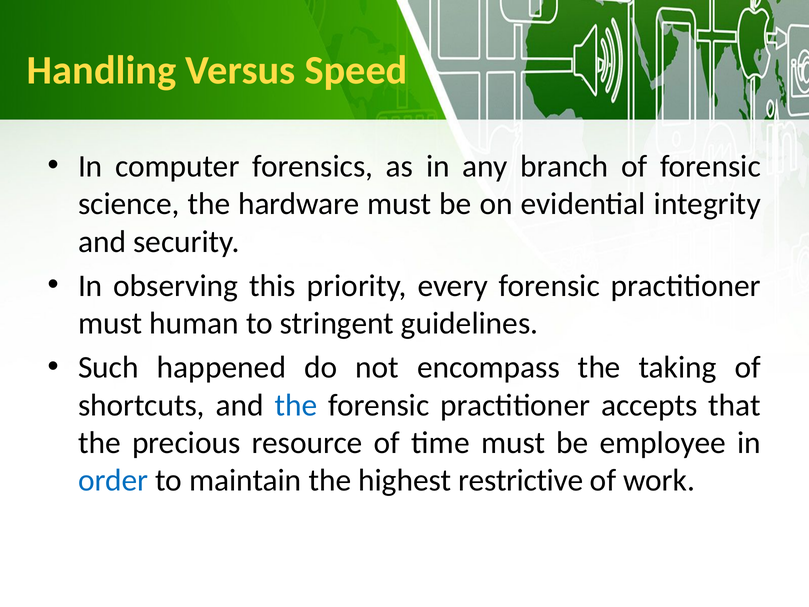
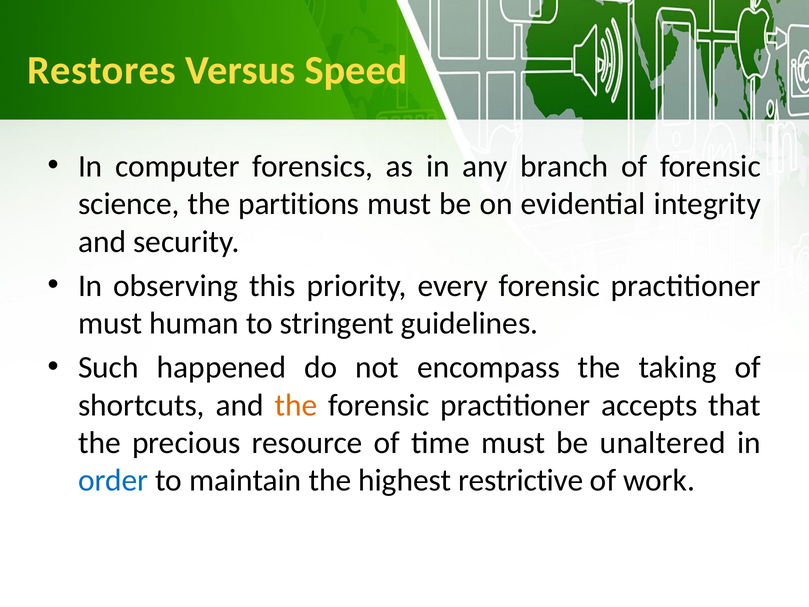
Handling: Handling -> Restores
hardware: hardware -> partitions
the at (296, 405) colour: blue -> orange
employee: employee -> unaltered
